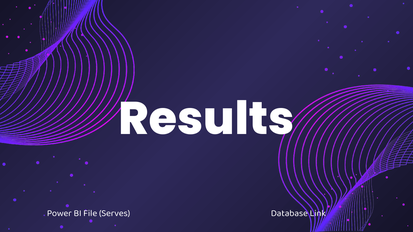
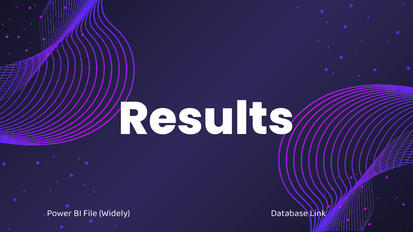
Serves: Serves -> Widely
